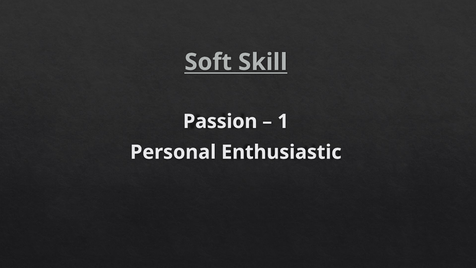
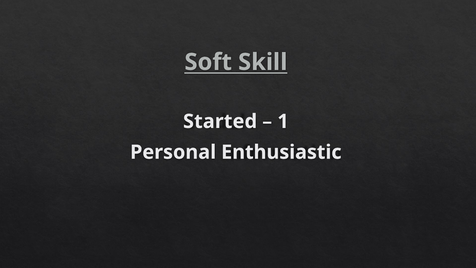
Passion: Passion -> Started
